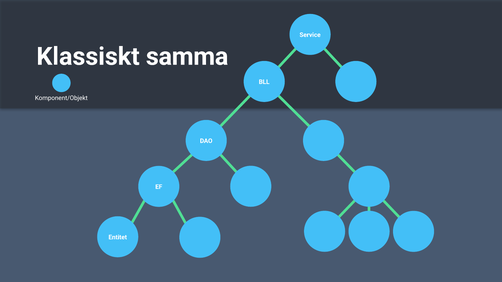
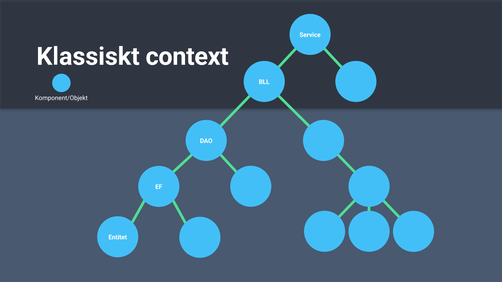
samma: samma -> context
